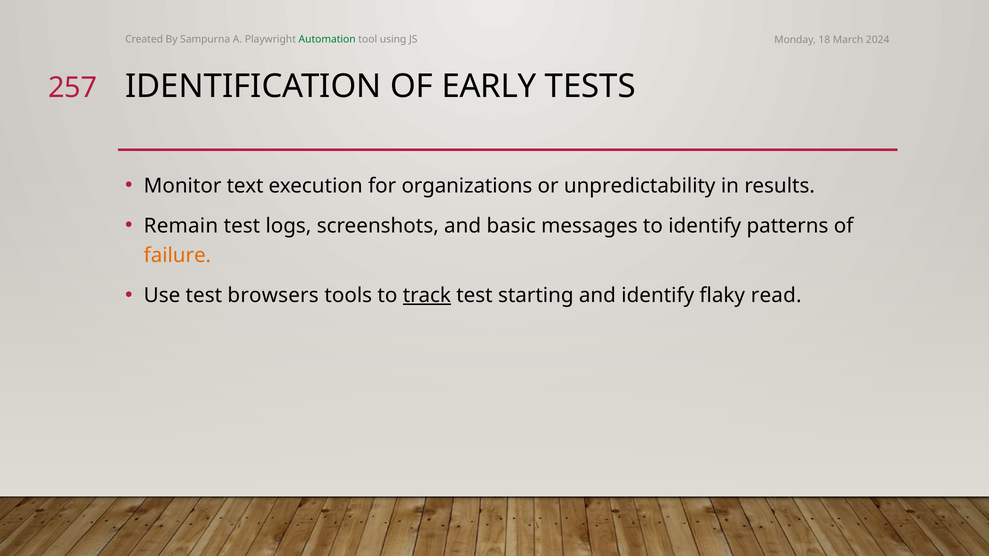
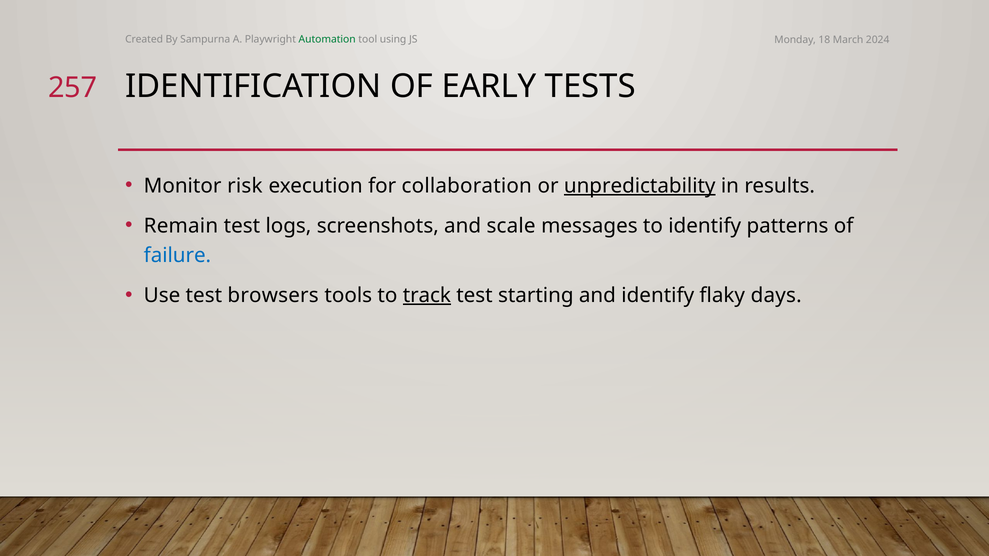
text: text -> risk
organizations: organizations -> collaboration
unpredictability underline: none -> present
basic: basic -> scale
failure colour: orange -> blue
read: read -> days
